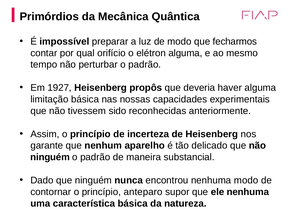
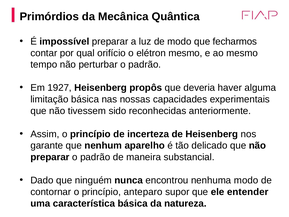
elétron alguma: alguma -> mesmo
ninguém at (50, 157): ninguém -> preparar
ele nenhuma: nenhuma -> entender
